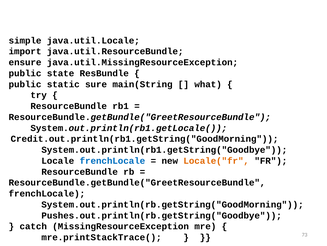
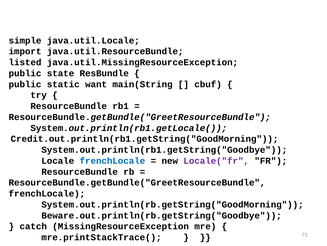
ensure: ensure -> listed
sure: sure -> want
what: what -> cbuf
Locale("fr colour: orange -> purple
Pushes.out.println(rb.getString("Goodbye: Pushes.out.println(rb.getString("Goodbye -> Beware.out.println(rb.getString("Goodbye
